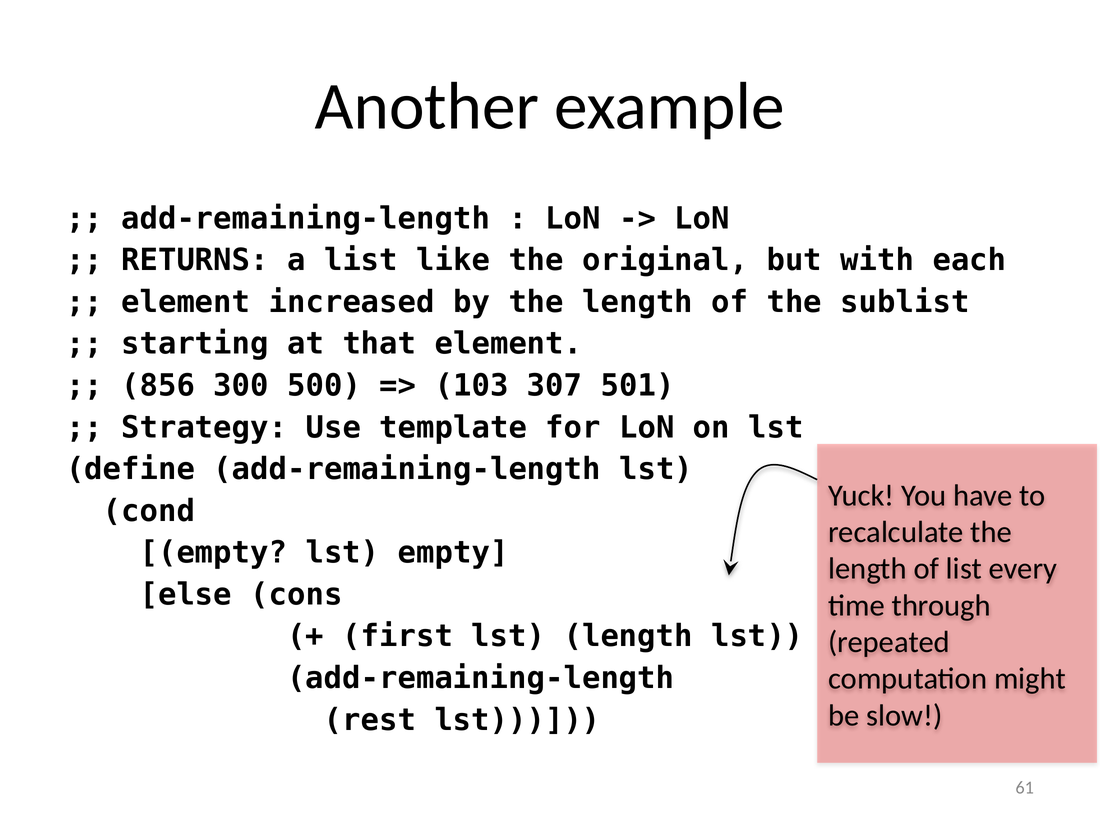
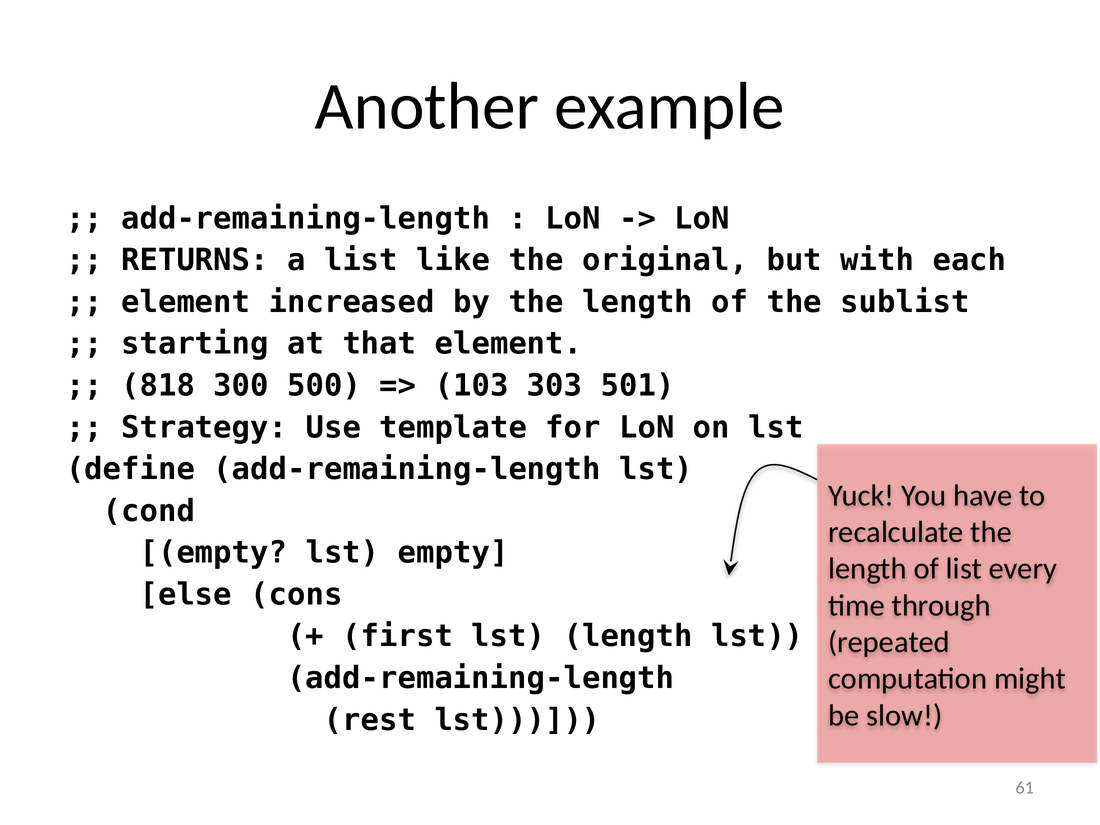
856: 856 -> 818
307: 307 -> 303
